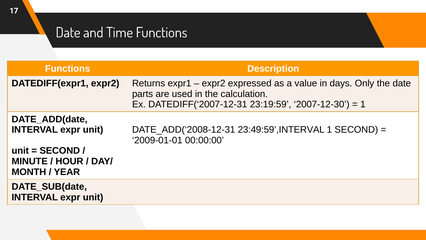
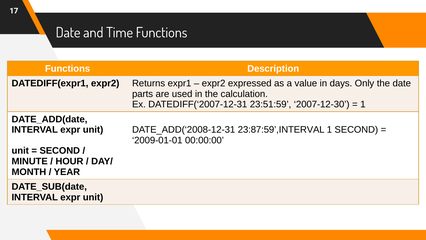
23:19:59: 23:19:59 -> 23:51:59
23:49:59’,INTERVAL: 23:49:59’,INTERVAL -> 23:87:59’,INTERVAL
